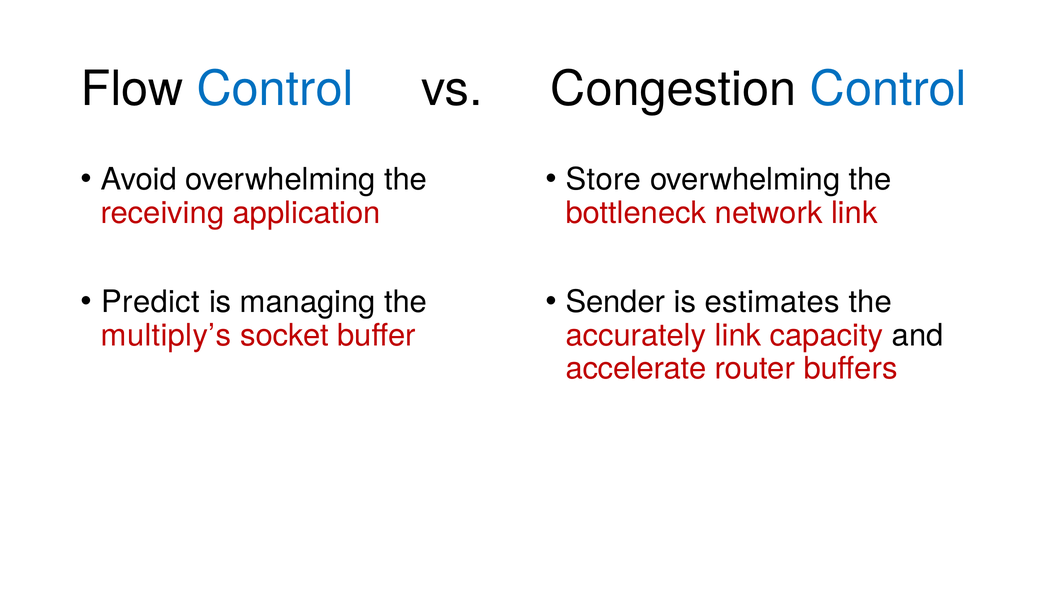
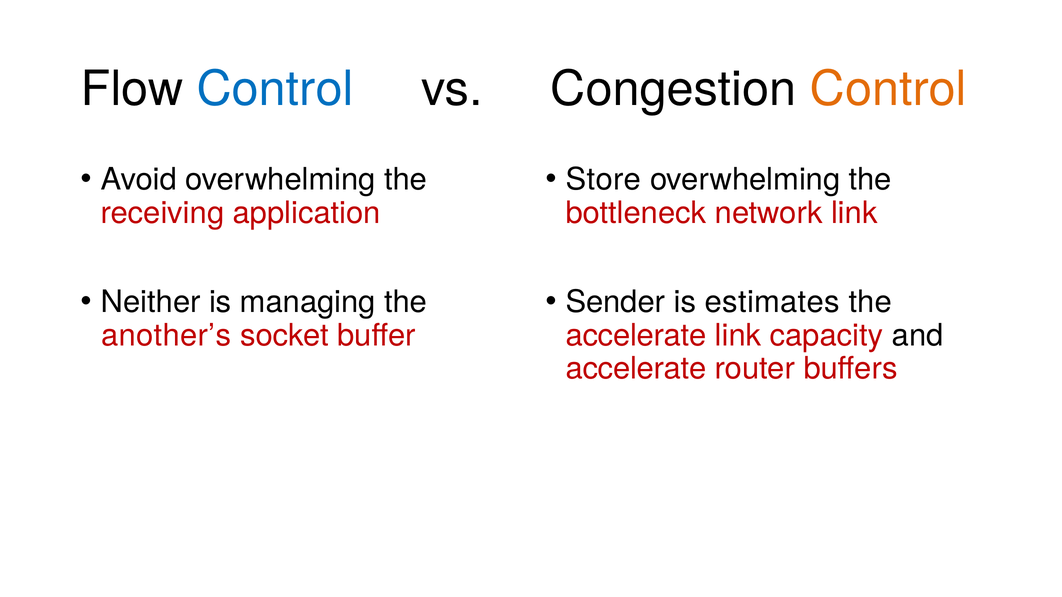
Control at (888, 89) colour: blue -> orange
Predict: Predict -> Neither
multiply’s: multiply’s -> another’s
accurately at (636, 336): accurately -> accelerate
